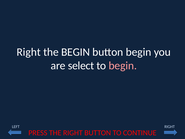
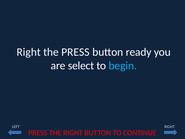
the BEGIN: BEGIN -> PRESS
button begin: begin -> ready
begin at (123, 66) colour: pink -> light blue
